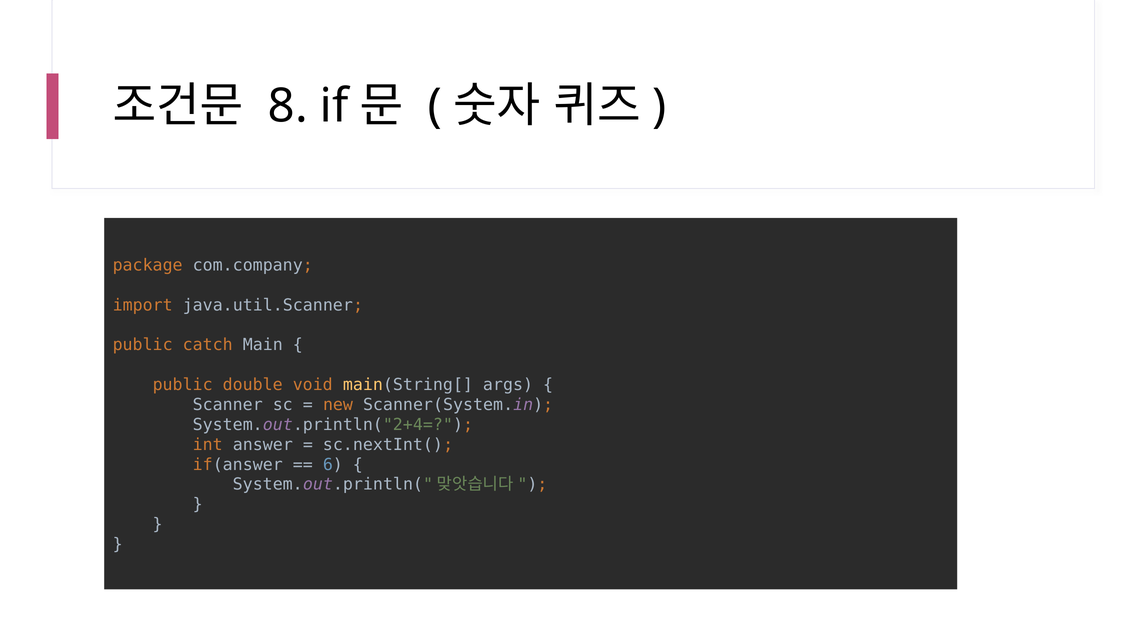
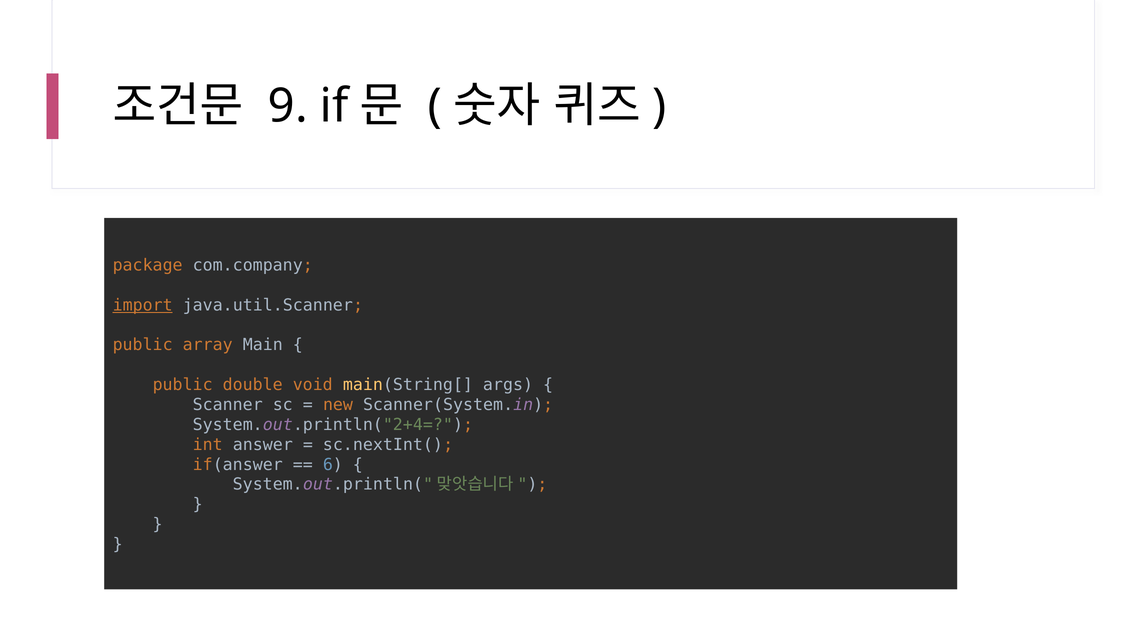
8: 8 -> 9
import underline: none -> present
catch: catch -> array
